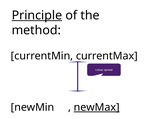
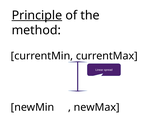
newMax underline: present -> none
